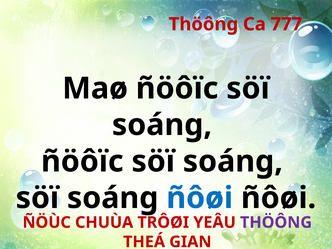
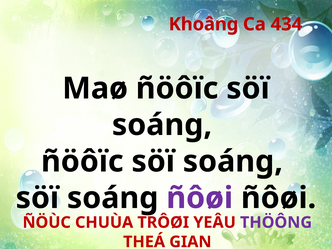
Thöông at (203, 24): Thöông -> Khoâng
777: 777 -> 434
ñôøi at (200, 198) colour: blue -> purple
